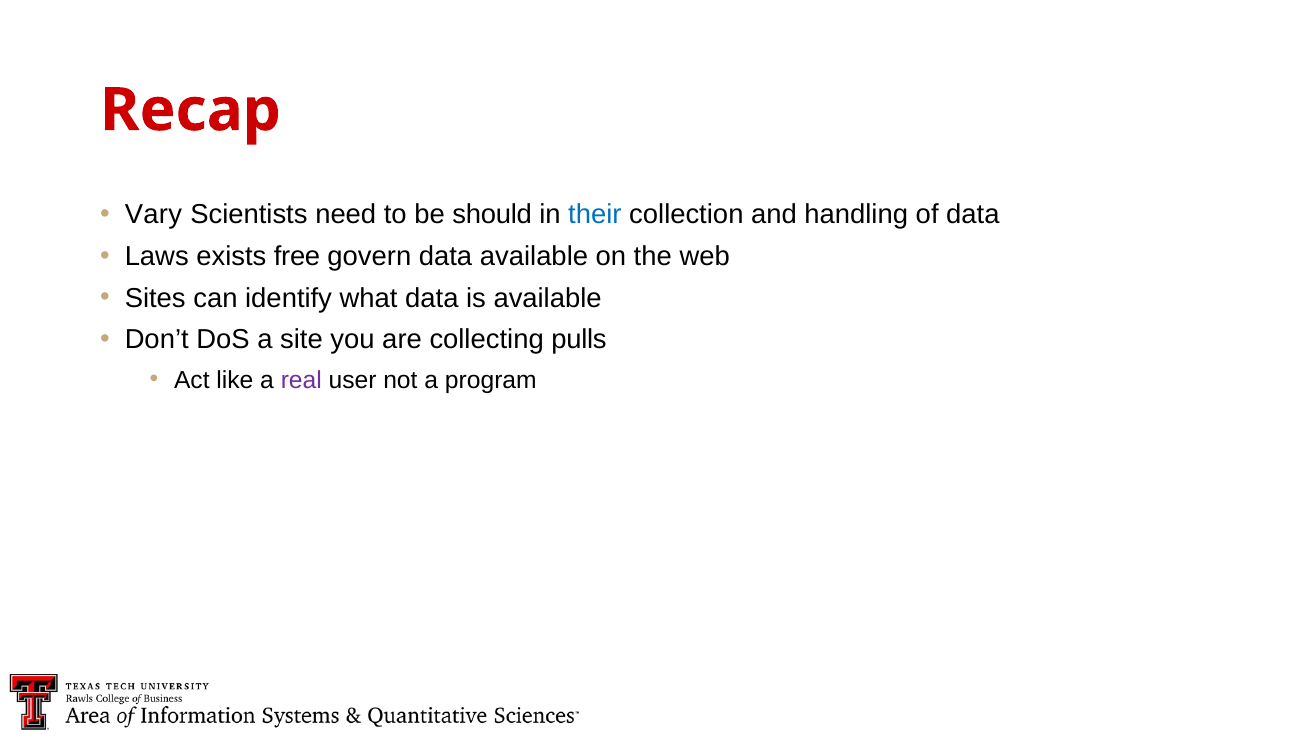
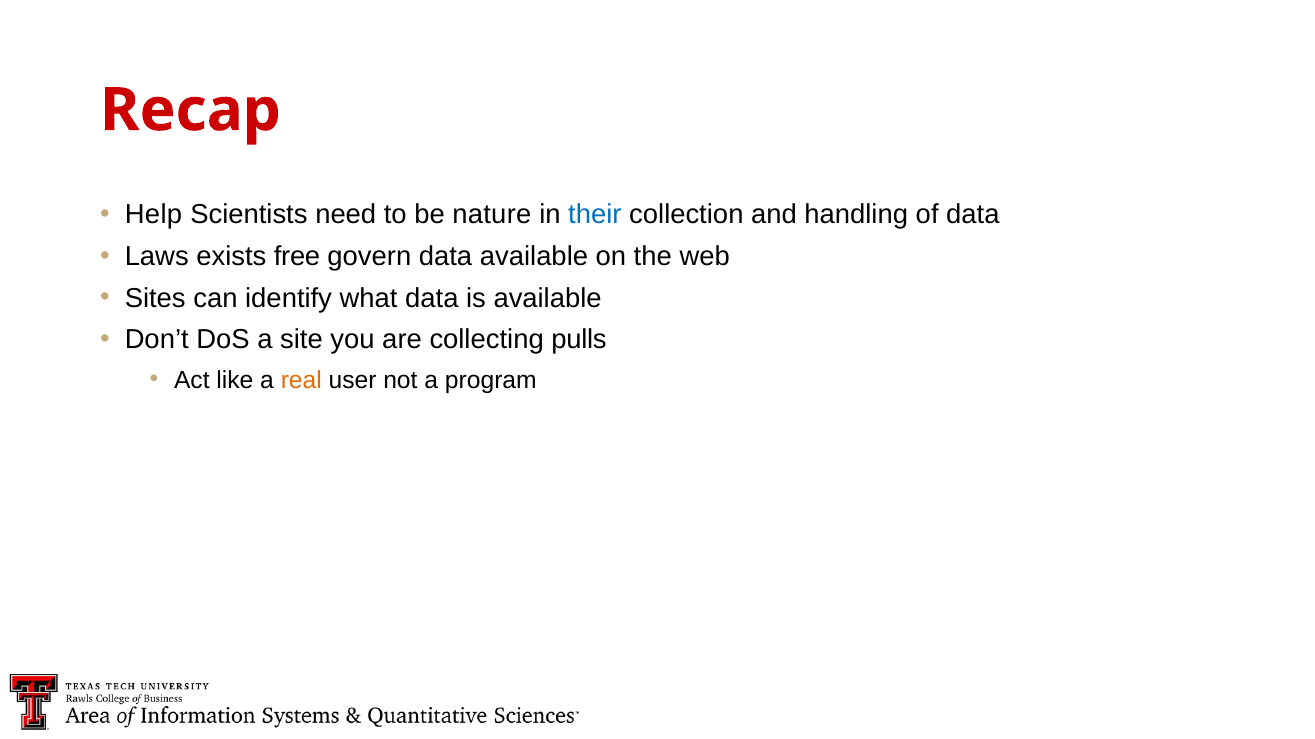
Vary: Vary -> Help
should: should -> nature
real colour: purple -> orange
